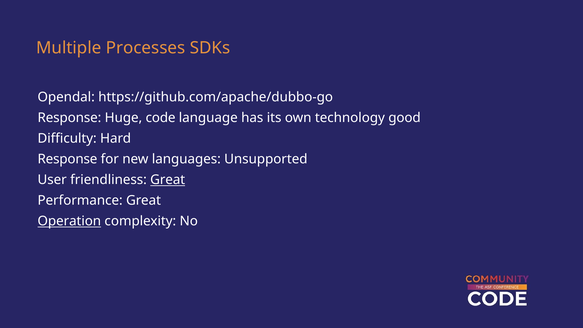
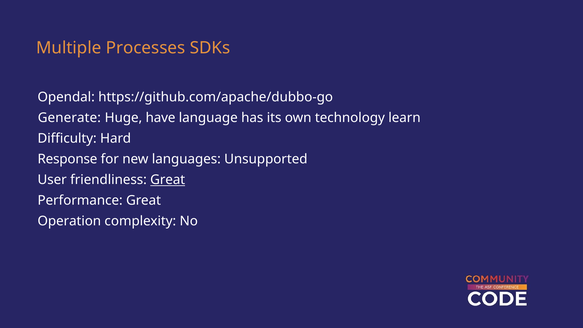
Response at (69, 118): Response -> Generate
code: code -> have
good: good -> learn
Operation underline: present -> none
